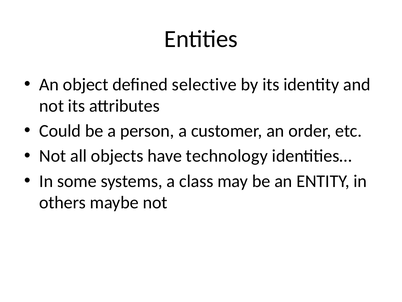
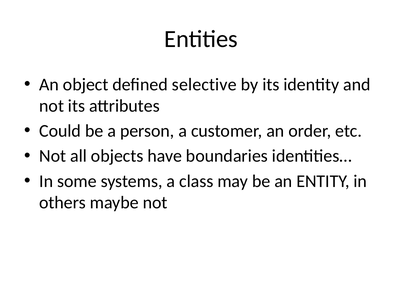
technology: technology -> boundaries
